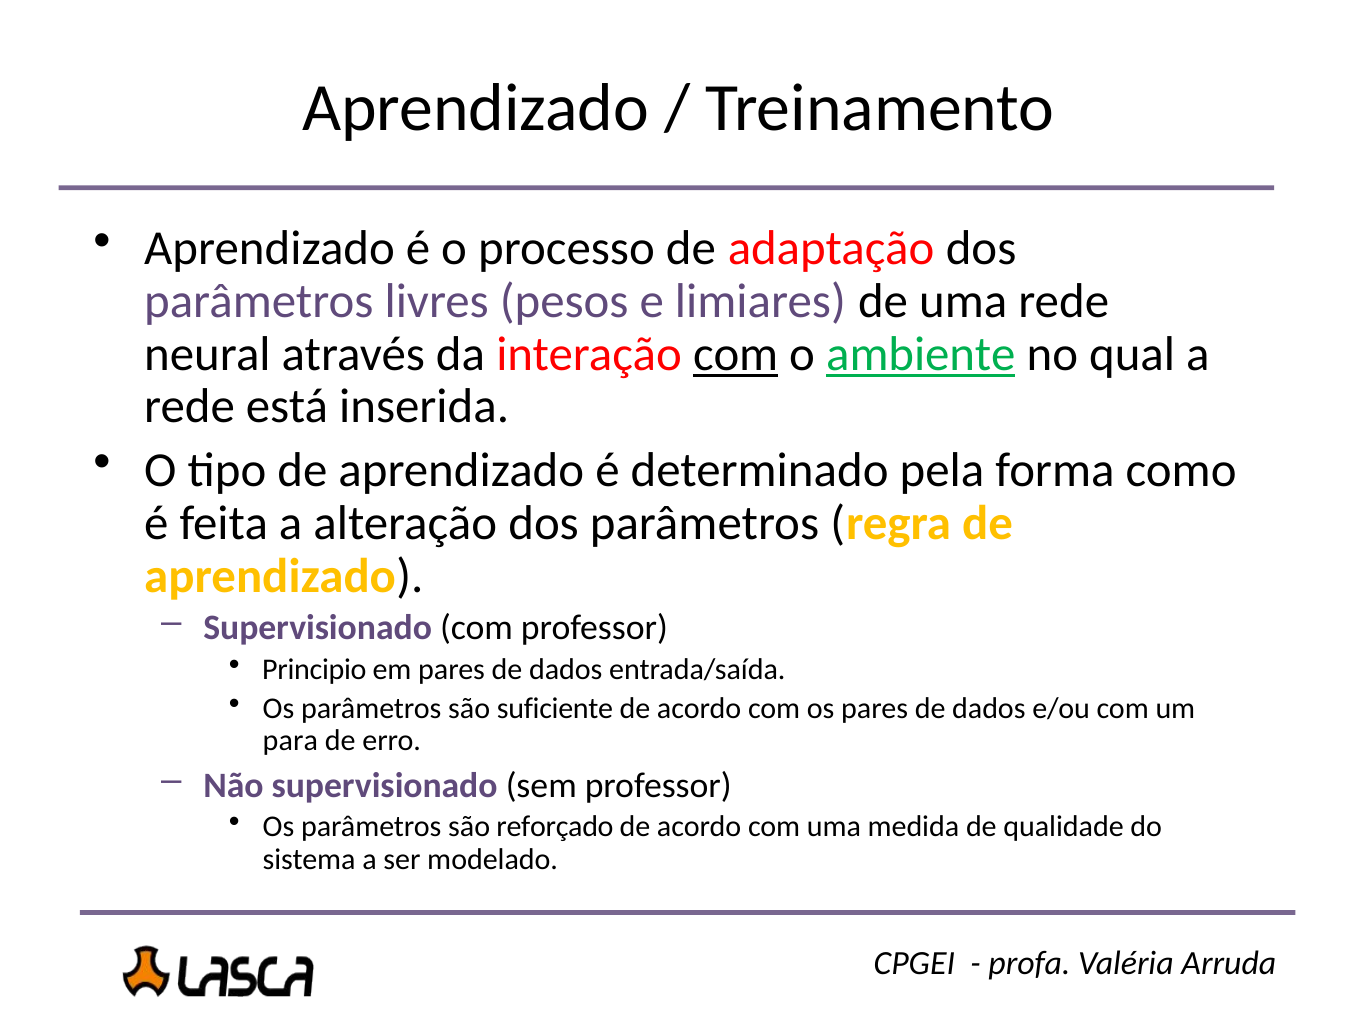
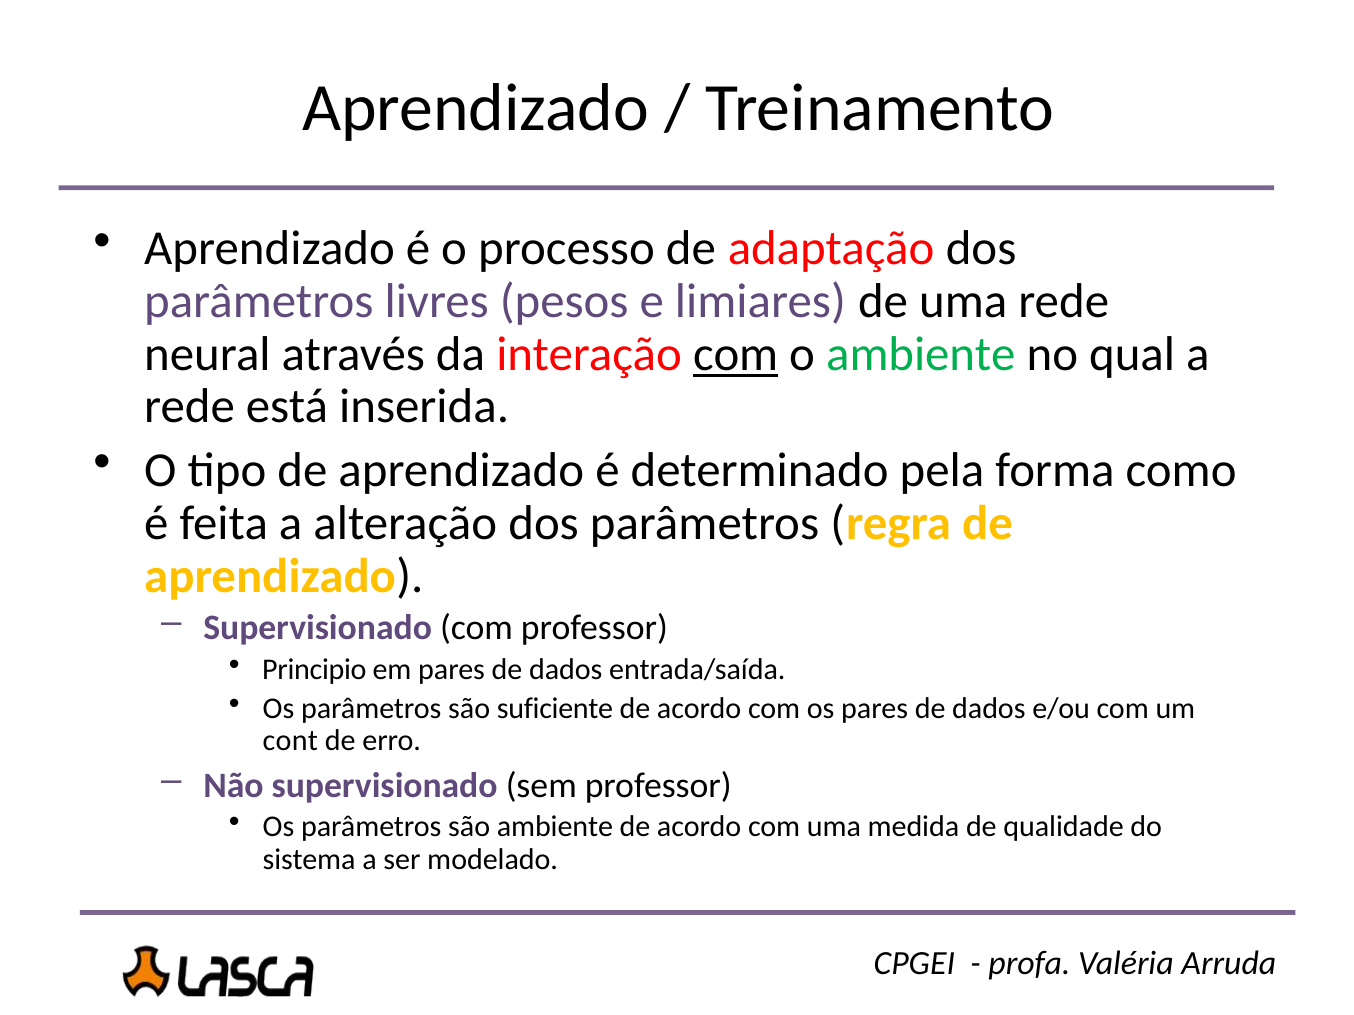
ambiente at (921, 354) underline: present -> none
para: para -> cont
são reforçado: reforçado -> ambiente
